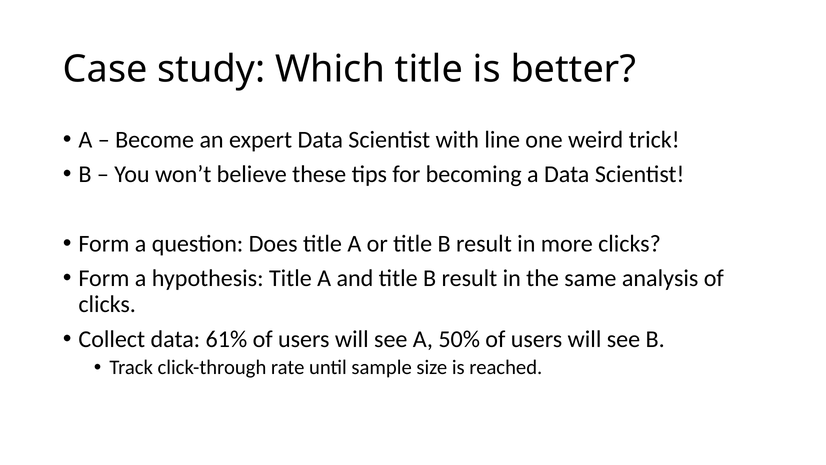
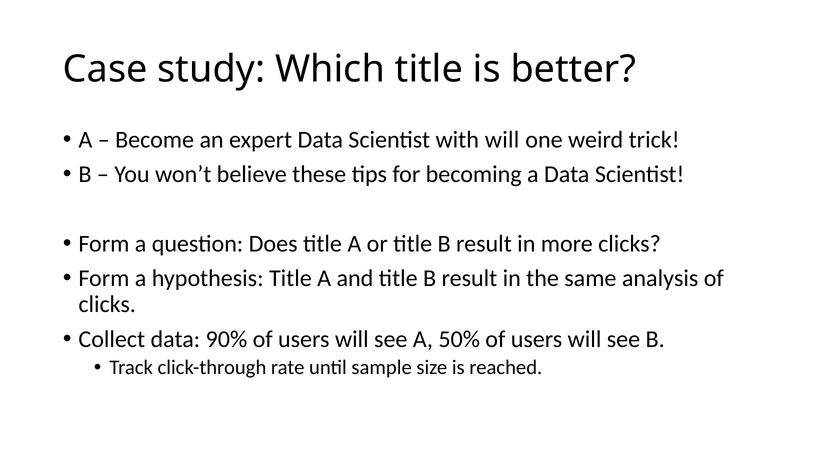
with line: line -> will
61%: 61% -> 90%
